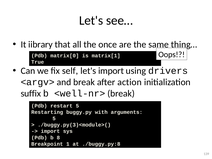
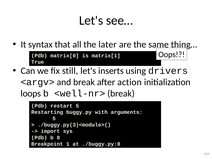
iibrary: iibrary -> syntax
once: once -> later
self: self -> still
let's import: import -> inserts
suffix: suffix -> loops
